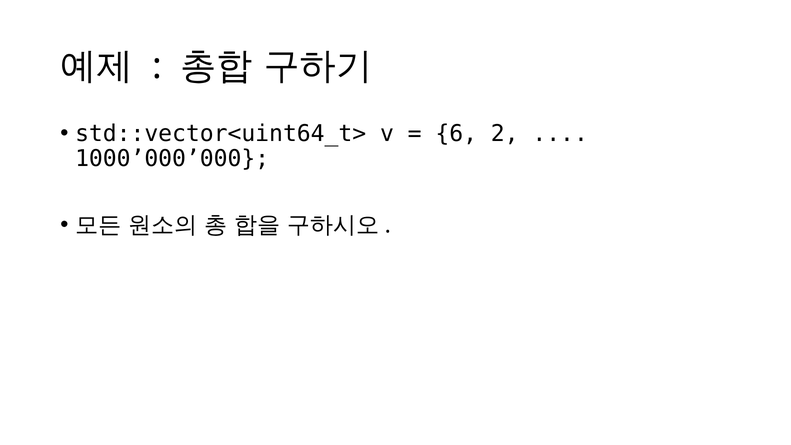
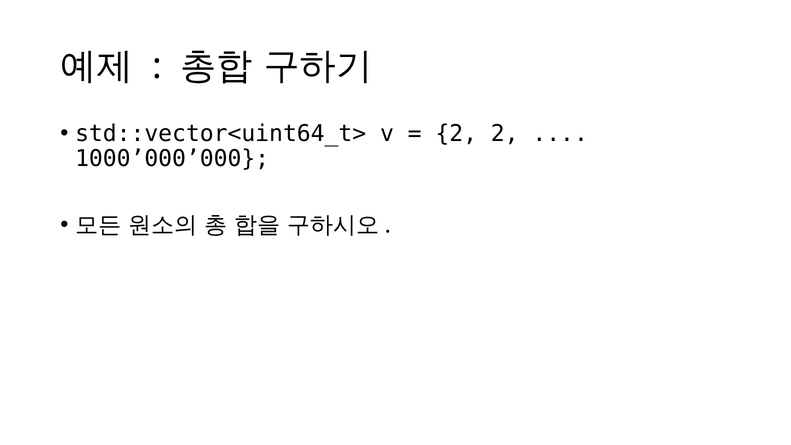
6 at (456, 134): 6 -> 2
